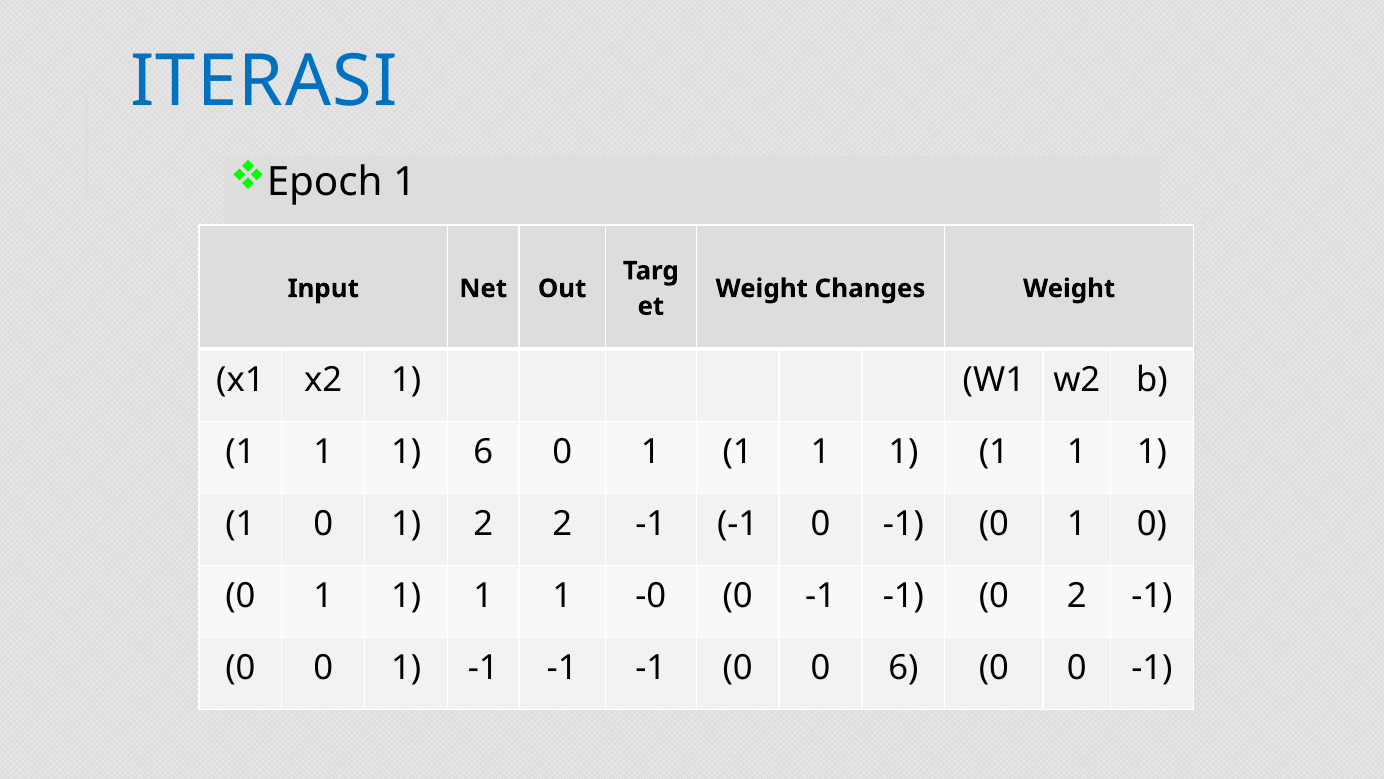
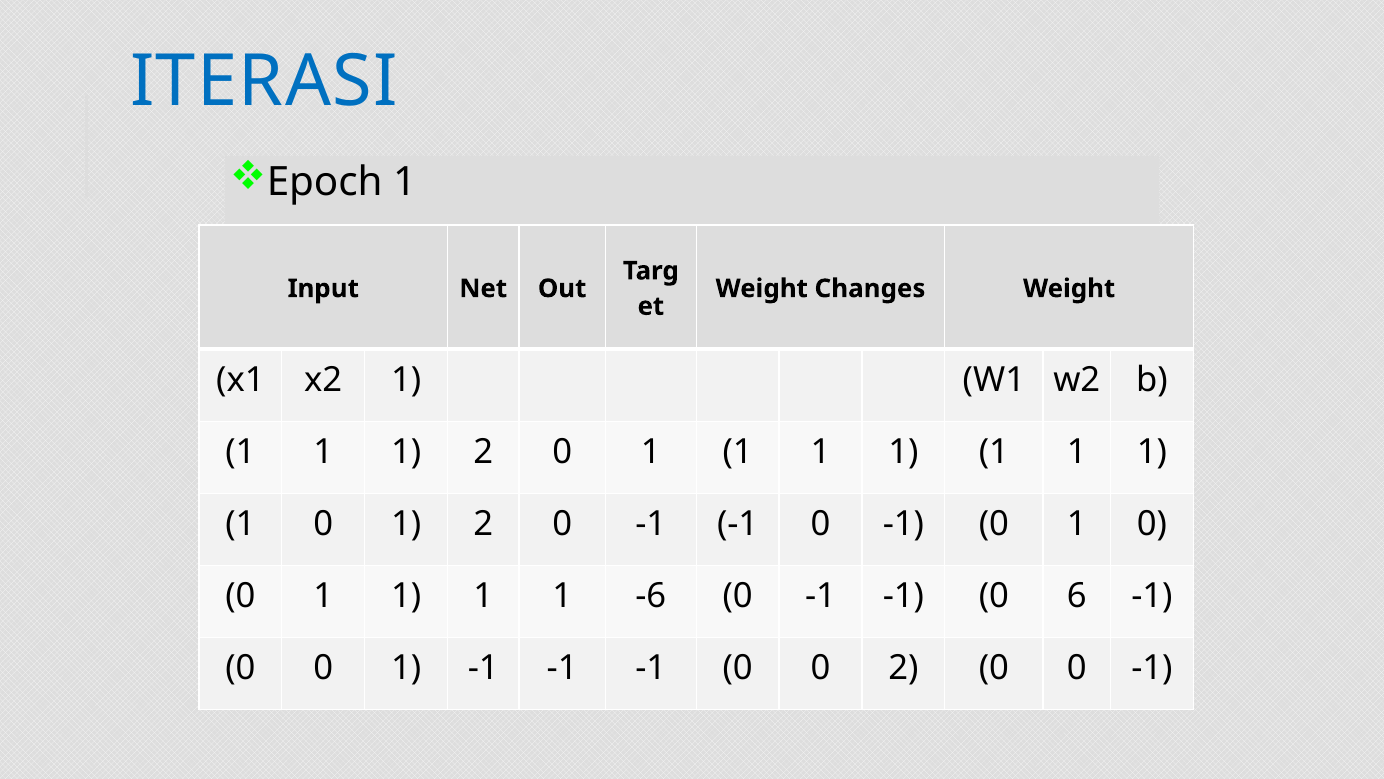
1 1 6: 6 -> 2
0 1 2 2: 2 -> 0
-0: -0 -> -6
0 2: 2 -> 6
0 6: 6 -> 2
